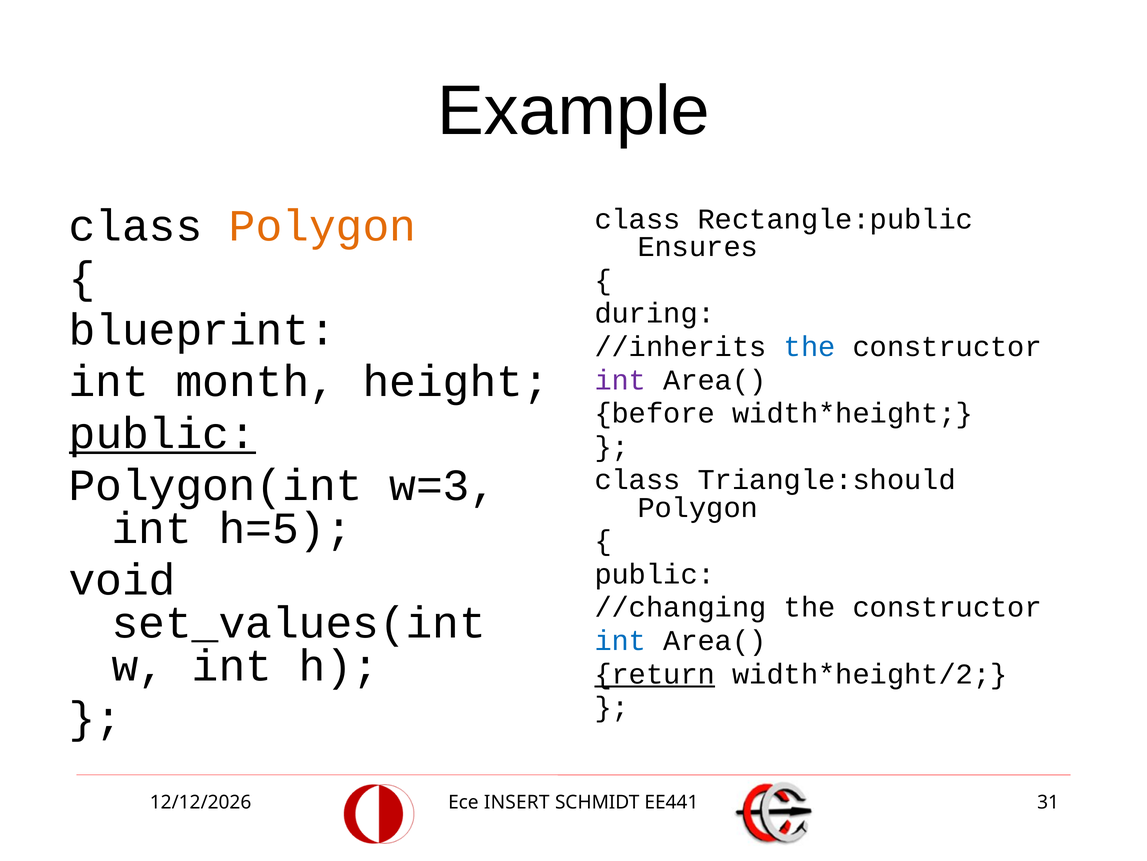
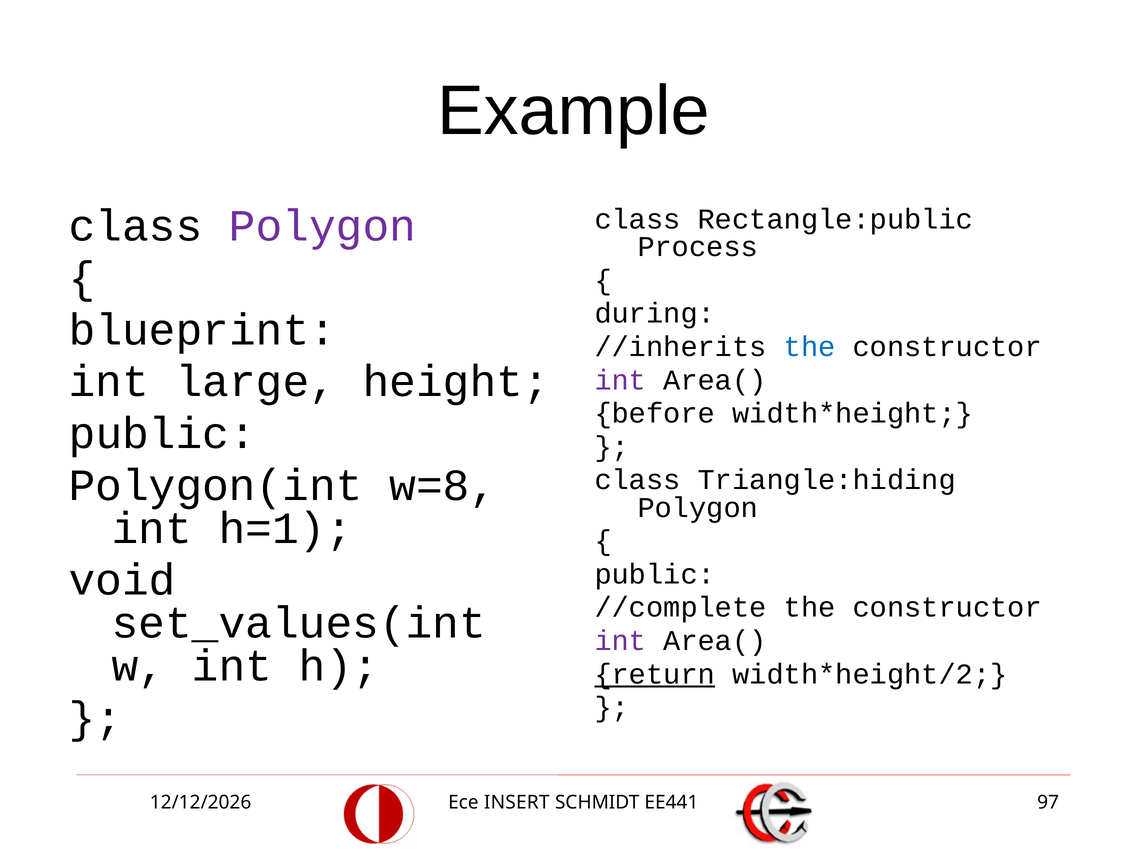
Polygon at (323, 226) colour: orange -> purple
Ensures: Ensures -> Process
month: month -> large
public at (162, 433) underline: present -> none
w=3: w=3 -> w=8
Triangle:should: Triangle:should -> Triangle:hiding
h=5: h=5 -> h=1
//changing: //changing -> //complete
int at (620, 640) colour: blue -> purple
31: 31 -> 97
